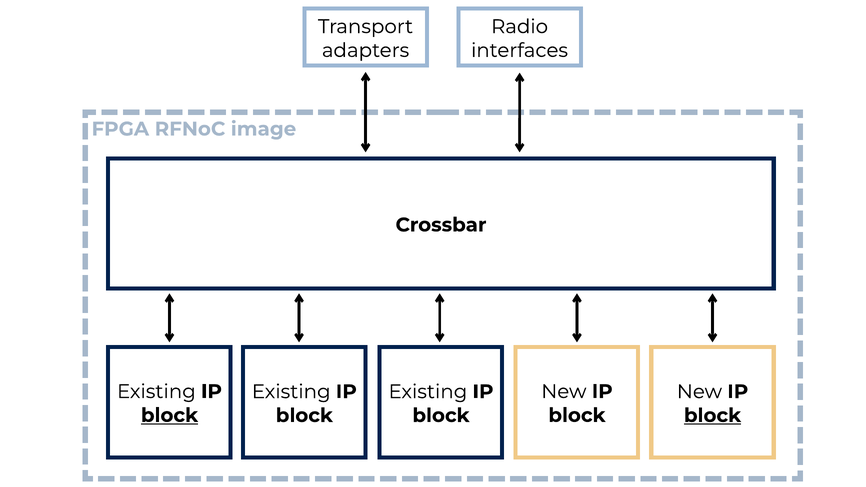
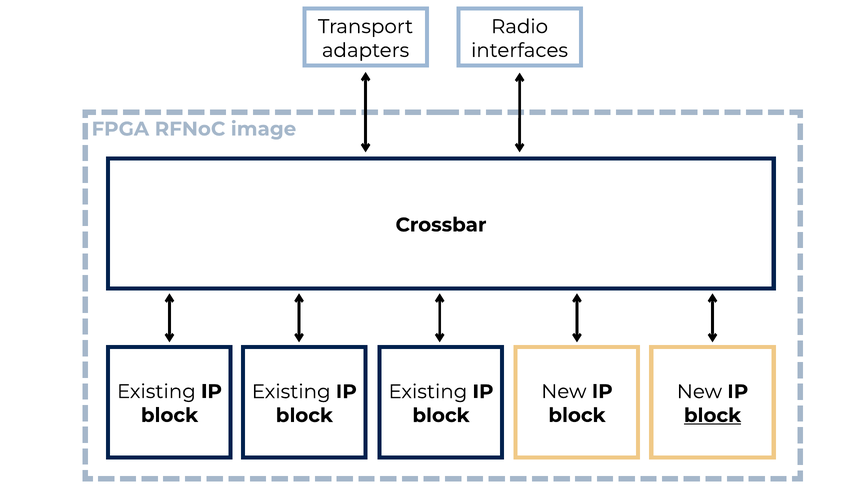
block at (169, 415) underline: present -> none
